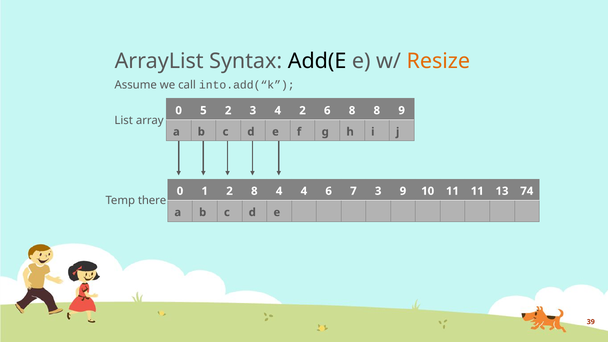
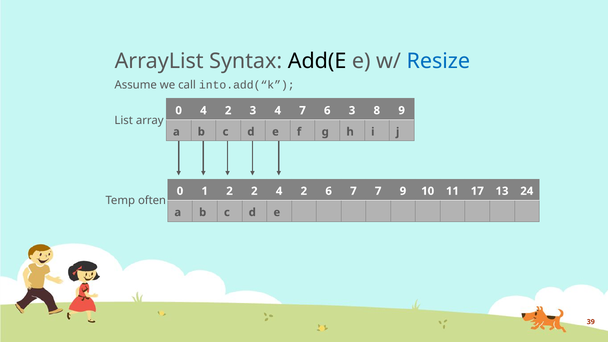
Resize colour: orange -> blue
0 5: 5 -> 4
4 2: 2 -> 7
6 8: 8 -> 3
2 8: 8 -> 2
4 at (304, 191): 4 -> 2
7 3: 3 -> 7
11 11: 11 -> 17
74: 74 -> 24
there: there -> often
